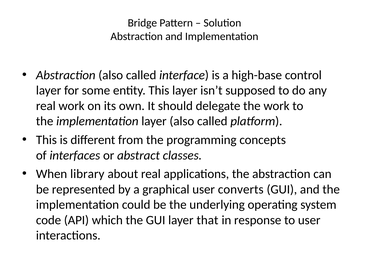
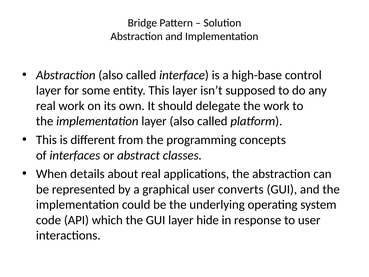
library: library -> details
that: that -> hide
